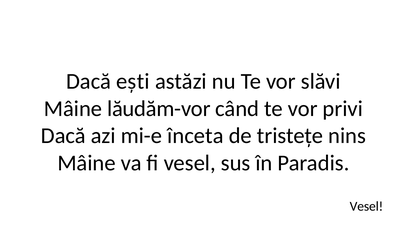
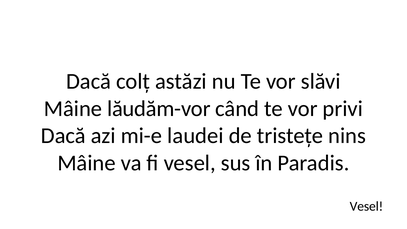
ești: ești -> colț
înceta: înceta -> laudei
